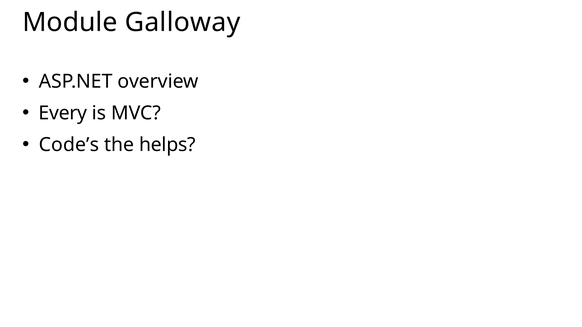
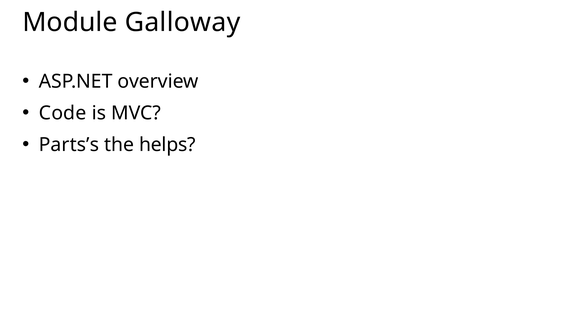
Every: Every -> Code
Code’s: Code’s -> Parts’s
